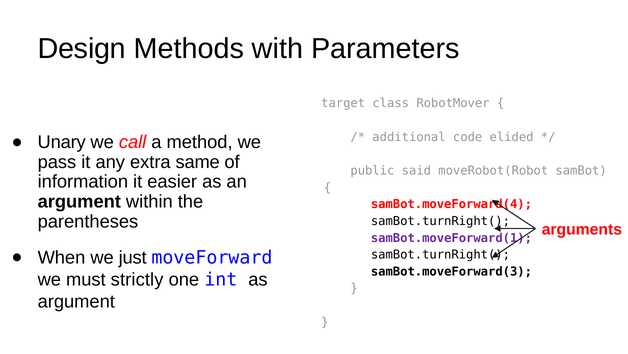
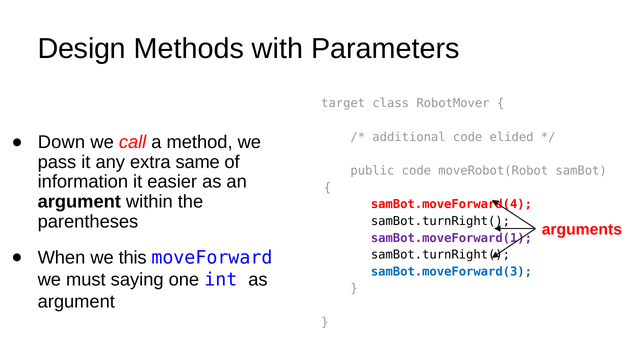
Unary: Unary -> Down
public said: said -> code
just: just -> this
samBot.moveForward(3 colour: black -> blue
strictly: strictly -> saying
